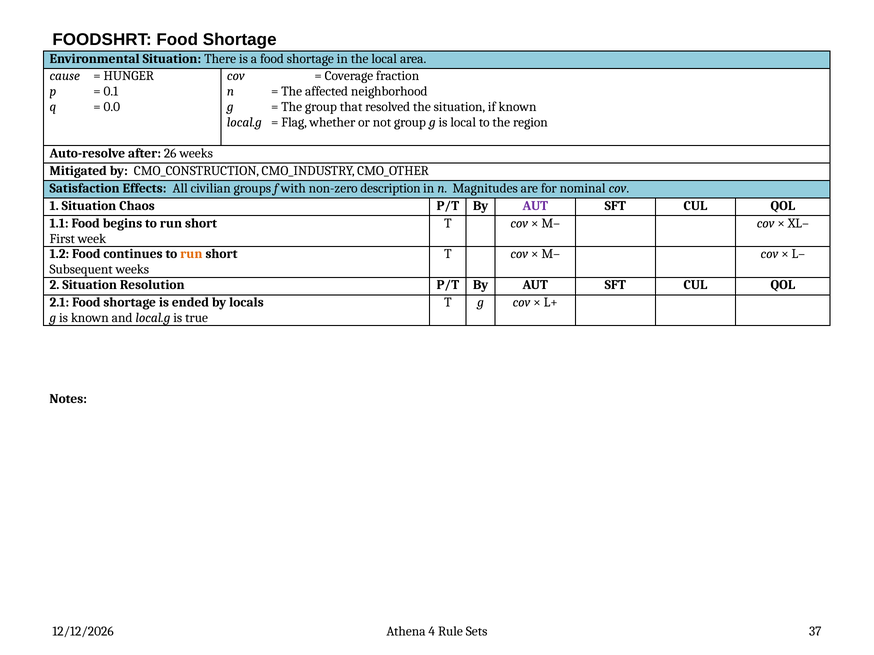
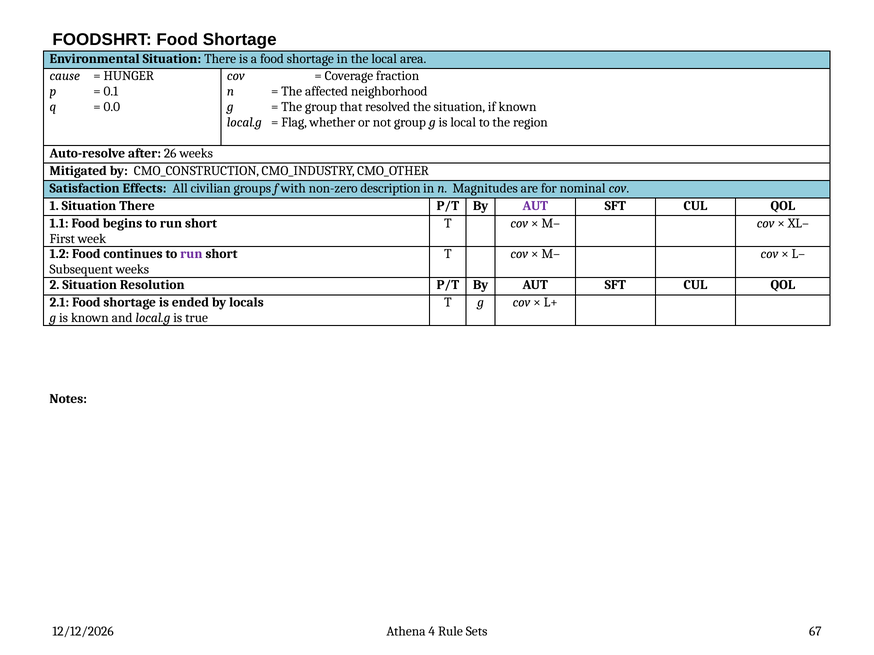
1 Situation Chaos: Chaos -> There
run at (191, 254) colour: orange -> purple
37: 37 -> 67
